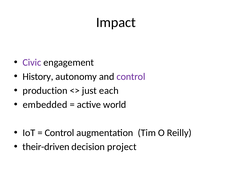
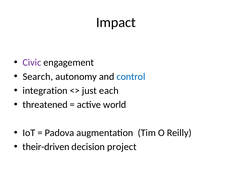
History: History -> Search
control at (131, 77) colour: purple -> blue
production: production -> integration
embedded: embedded -> threatened
Control at (59, 133): Control -> Padova
